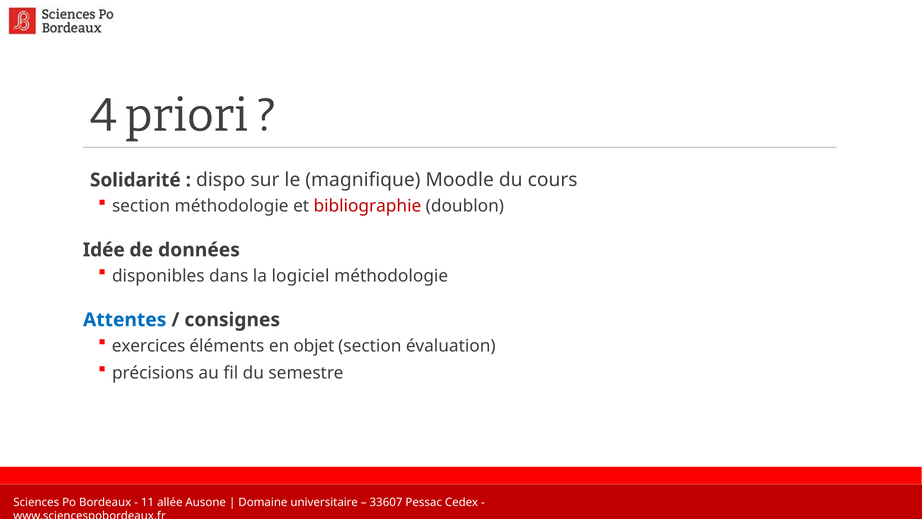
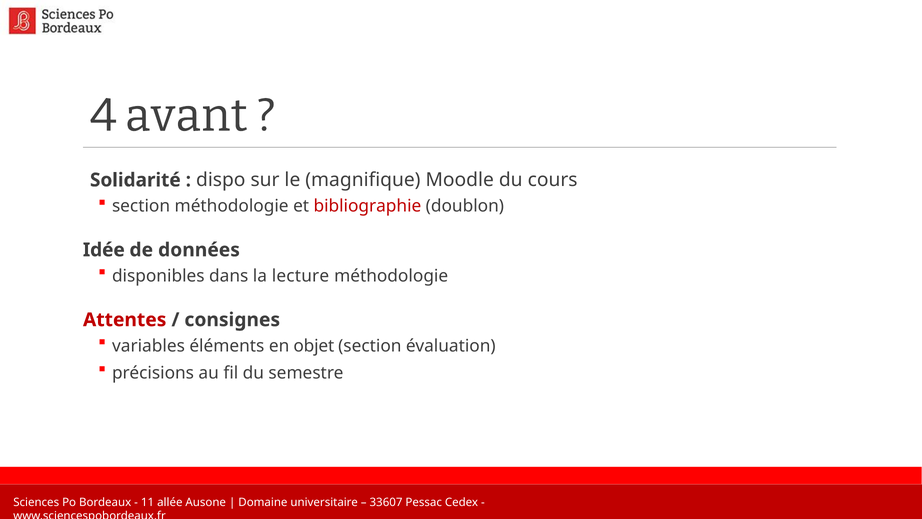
priori: priori -> avant
logiciel: logiciel -> lecture
Attentes colour: blue -> red
exercices: exercices -> variables
